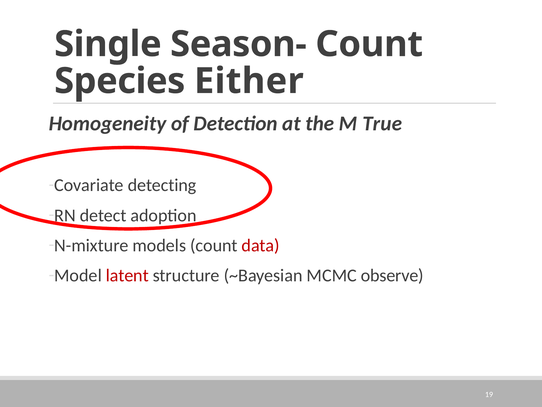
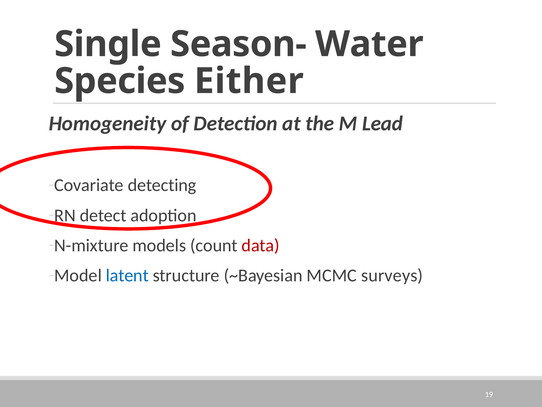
Season- Count: Count -> Water
True: True -> Lead
latent colour: red -> blue
observe: observe -> surveys
